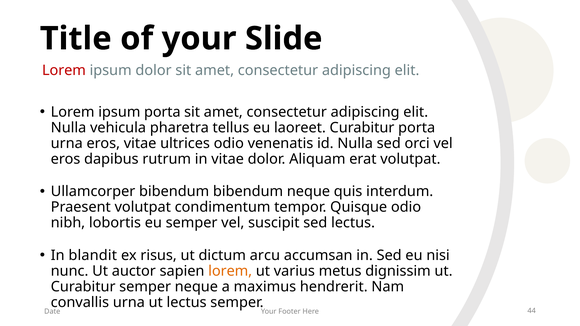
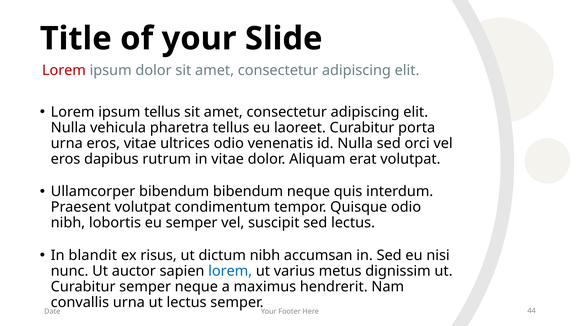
ipsum porta: porta -> tellus
dictum arcu: arcu -> nibh
lorem at (230, 271) colour: orange -> blue
